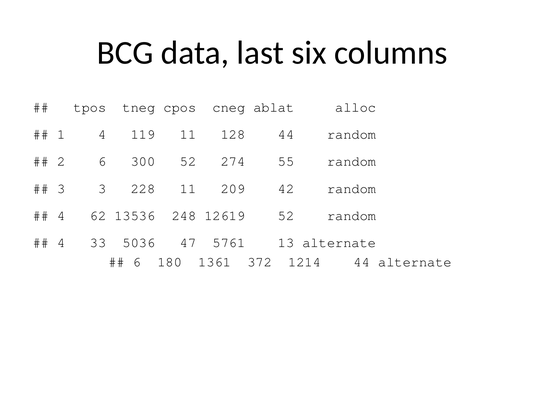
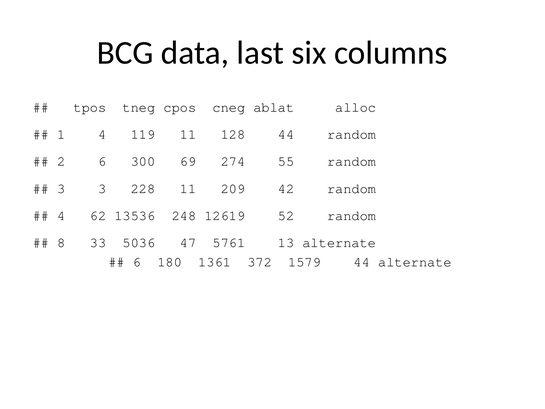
300 52: 52 -> 69
4 at (61, 243): 4 -> 8
1214: 1214 -> 1579
